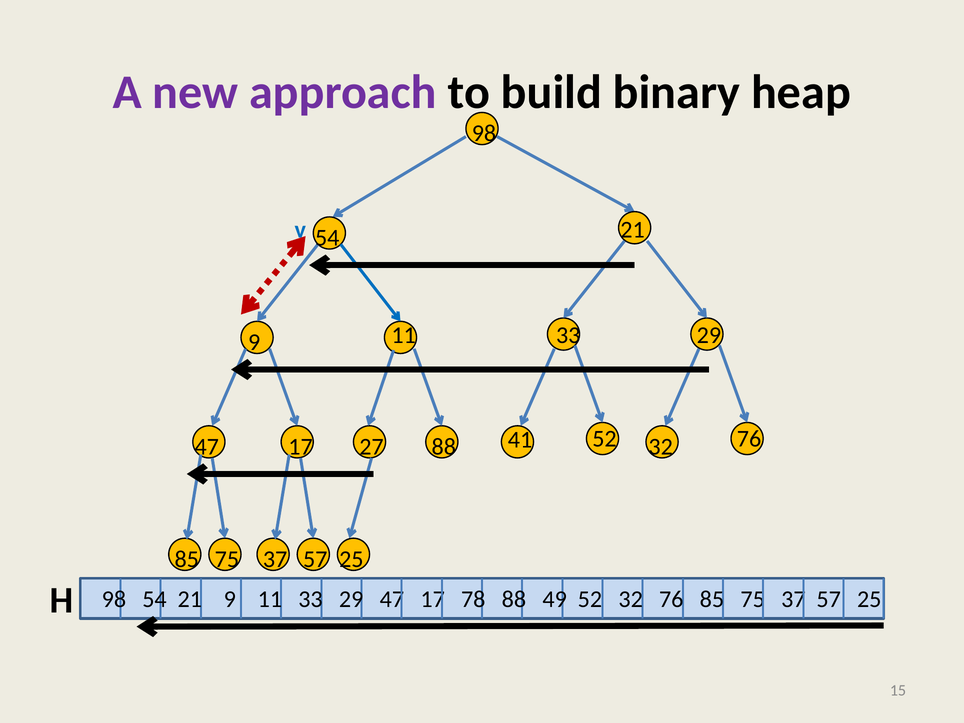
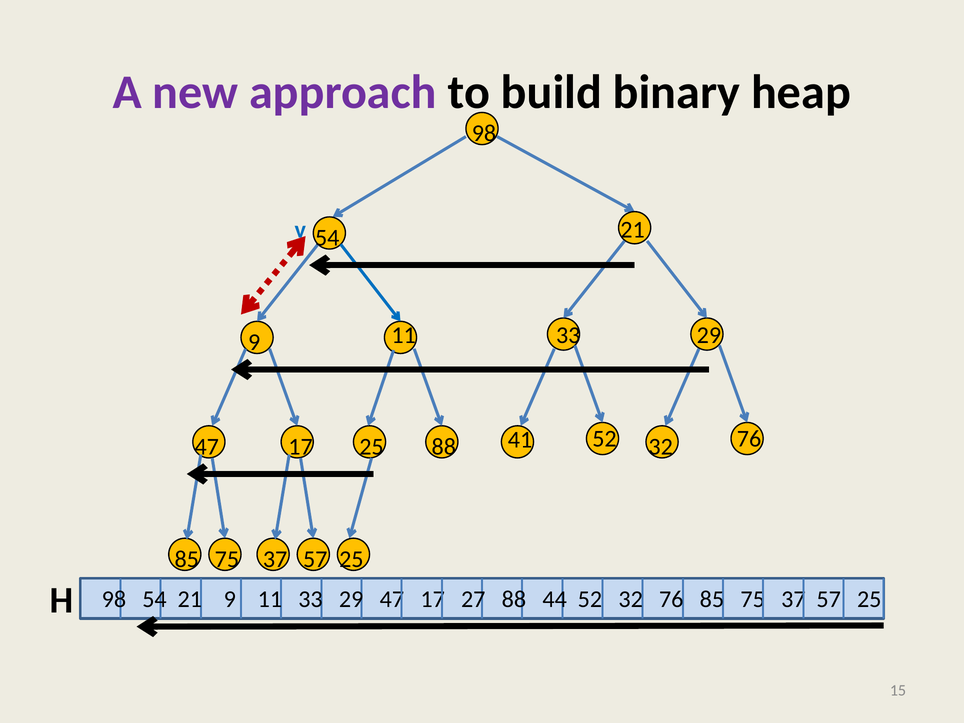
17 27: 27 -> 25
78: 78 -> 27
49: 49 -> 44
